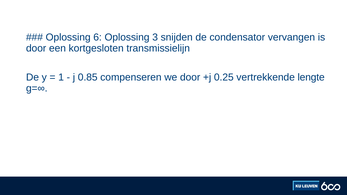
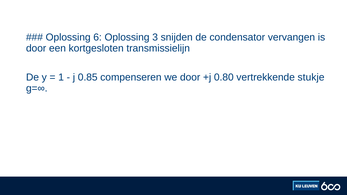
0.25: 0.25 -> 0.80
lengte: lengte -> stukje
